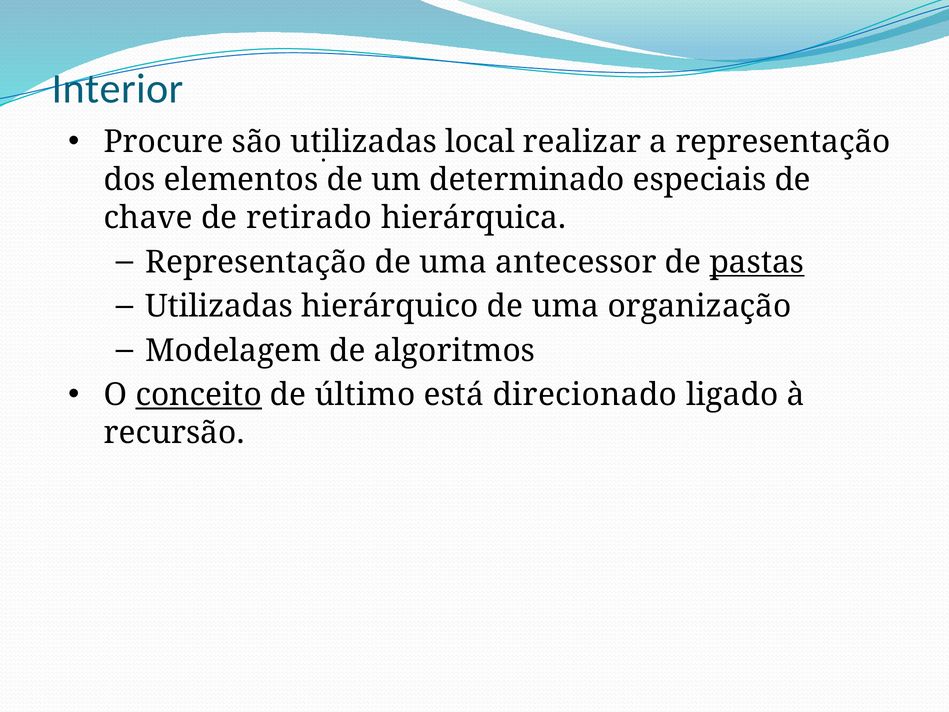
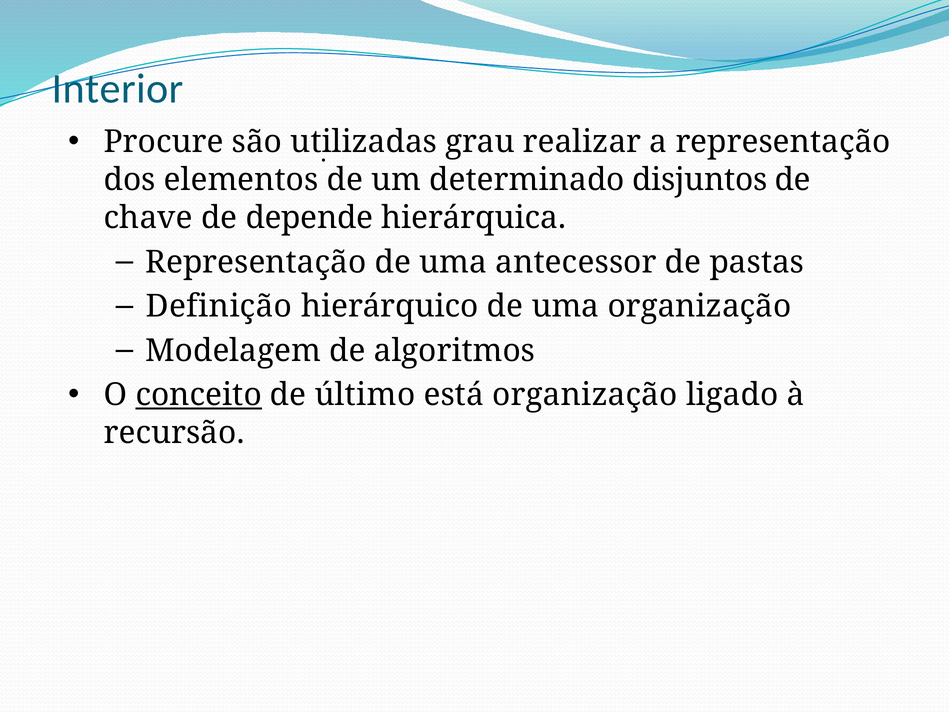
local: local -> grau
especiais: especiais -> disjuntos
retirado: retirado -> depende
pastas underline: present -> none
Utilizadas at (219, 306): Utilizadas -> Definição
está direcionado: direcionado -> organização
